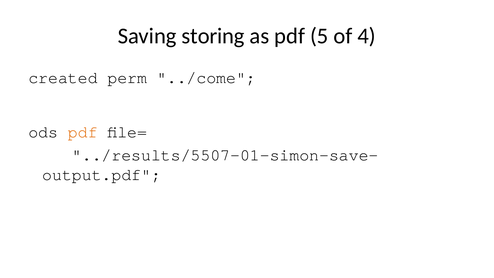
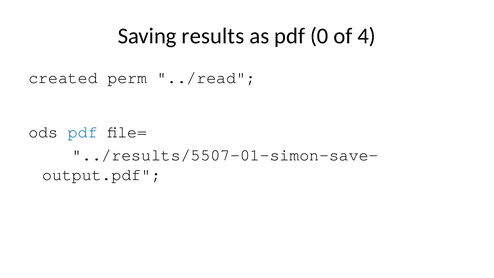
storing: storing -> results
5: 5 -> 0
../come: ../come -> ../read
pdf at (83, 132) colour: orange -> blue
